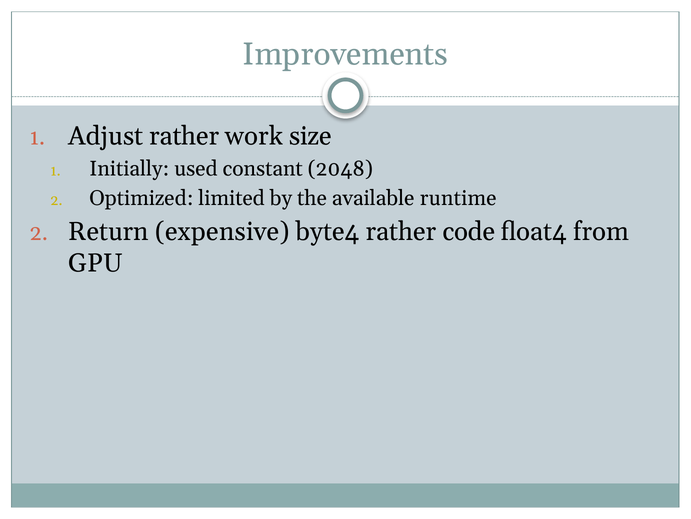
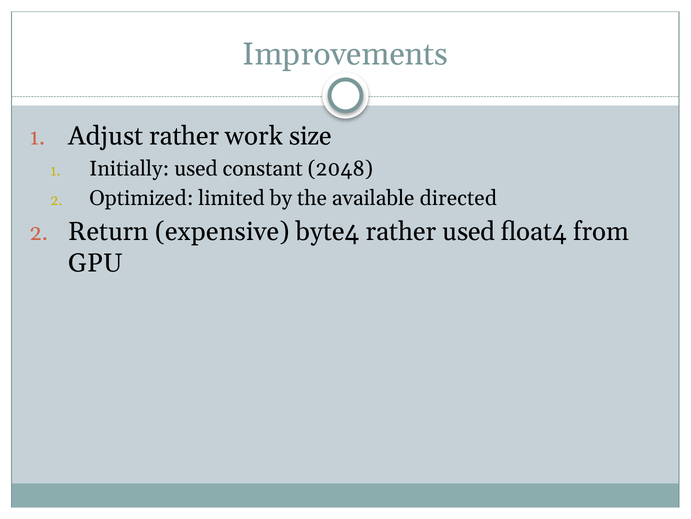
runtime: runtime -> directed
rather code: code -> used
